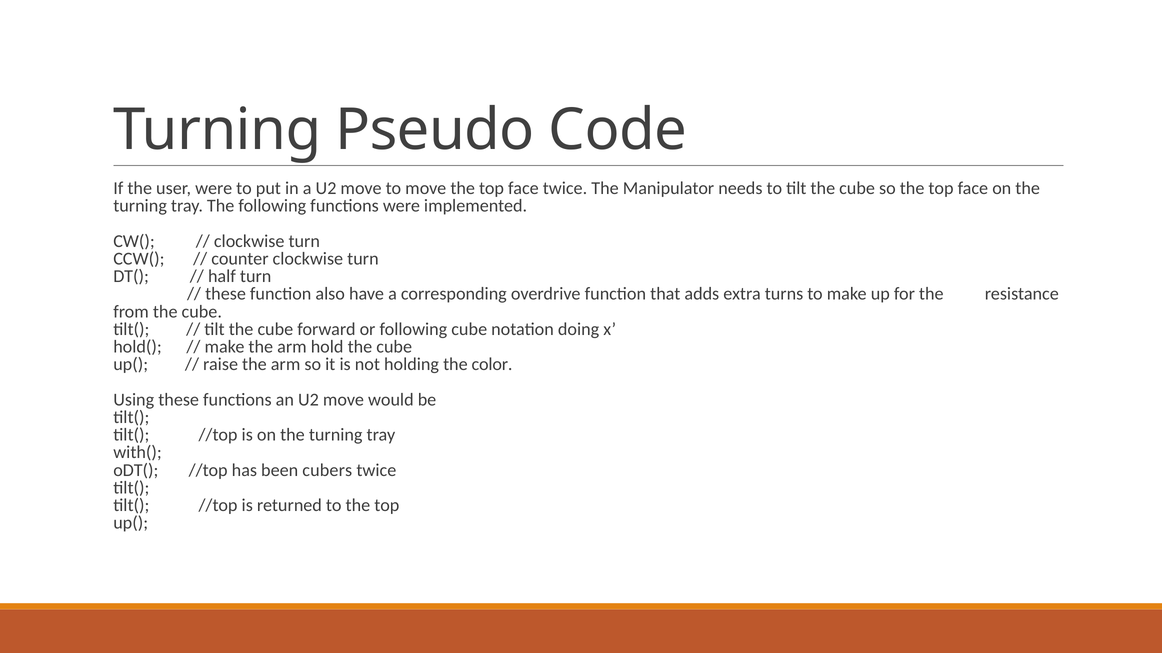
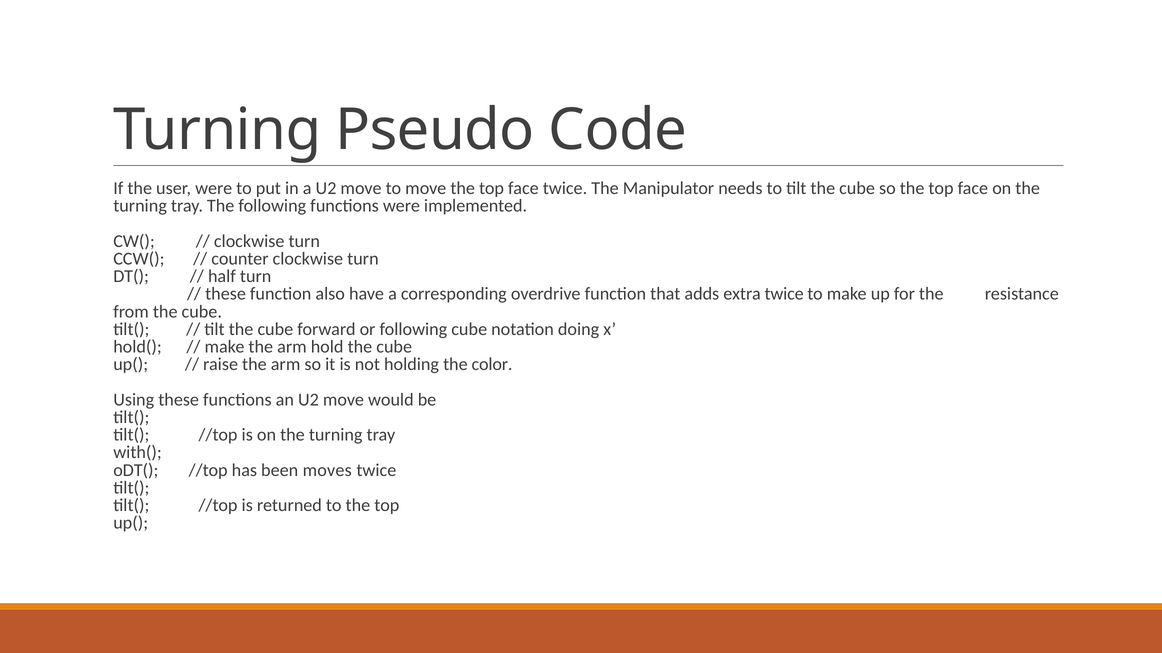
extra turns: turns -> twice
cubers: cubers -> moves
